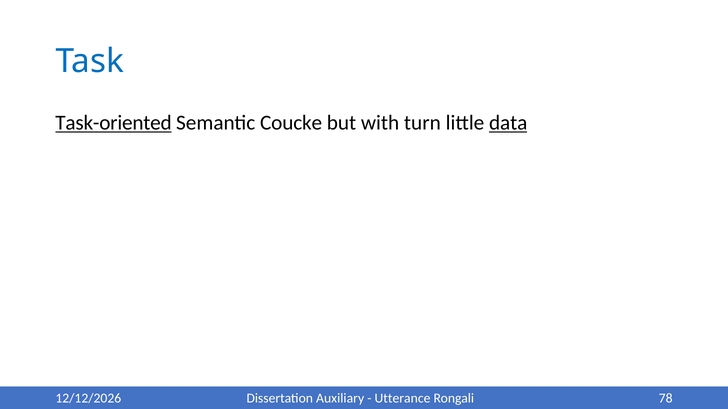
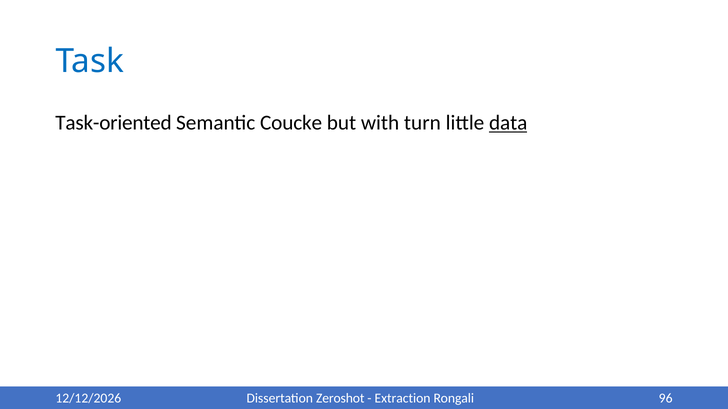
Task-oriented underline: present -> none
Auxiliary: Auxiliary -> Zeroshot
Utterance: Utterance -> Extraction
78: 78 -> 96
